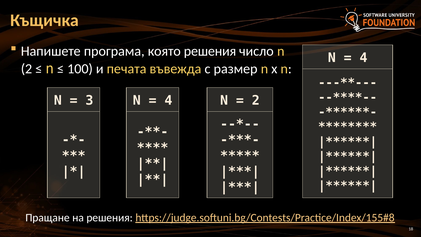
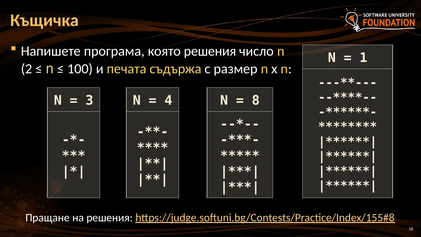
4 at (363, 58): 4 -> 1
въвежда: въвежда -> съдържа
2 at (256, 100): 2 -> 8
